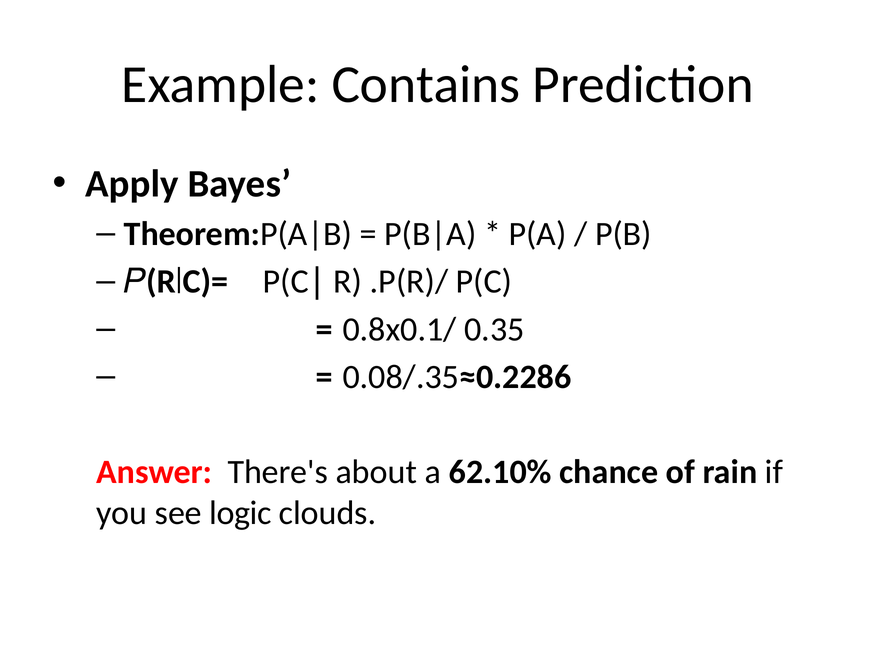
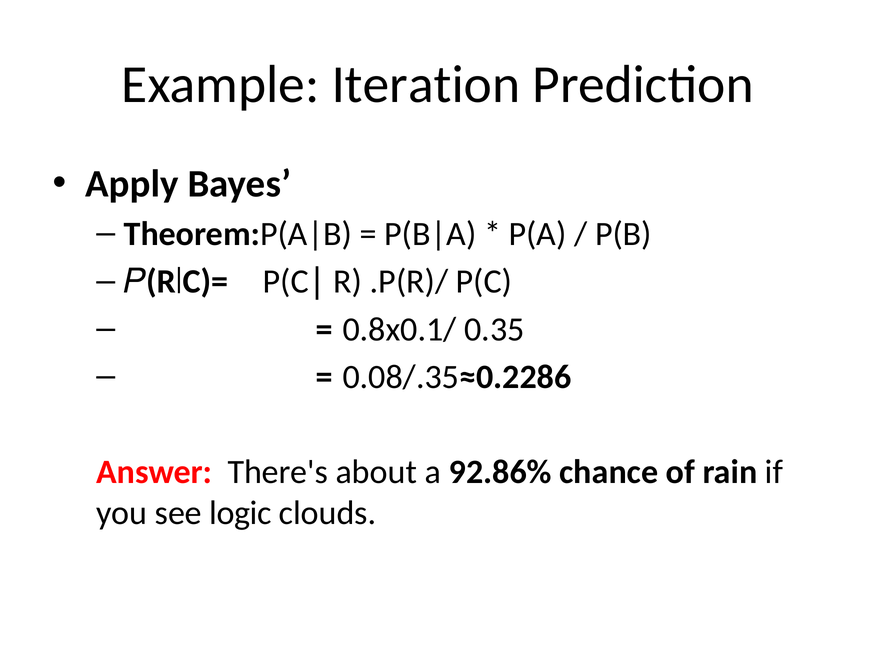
Contains: Contains -> Iteration
62.10%: 62.10% -> 92.86%
